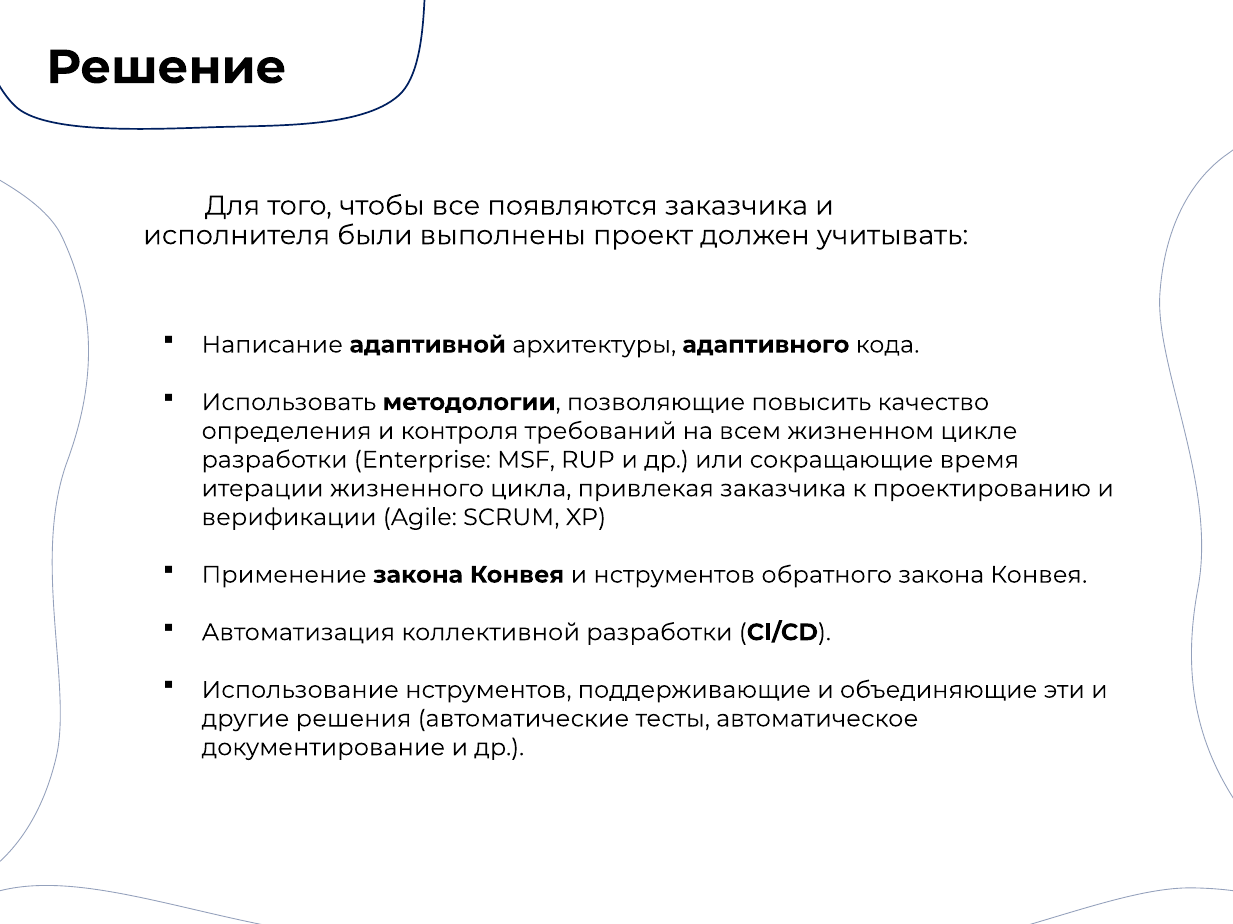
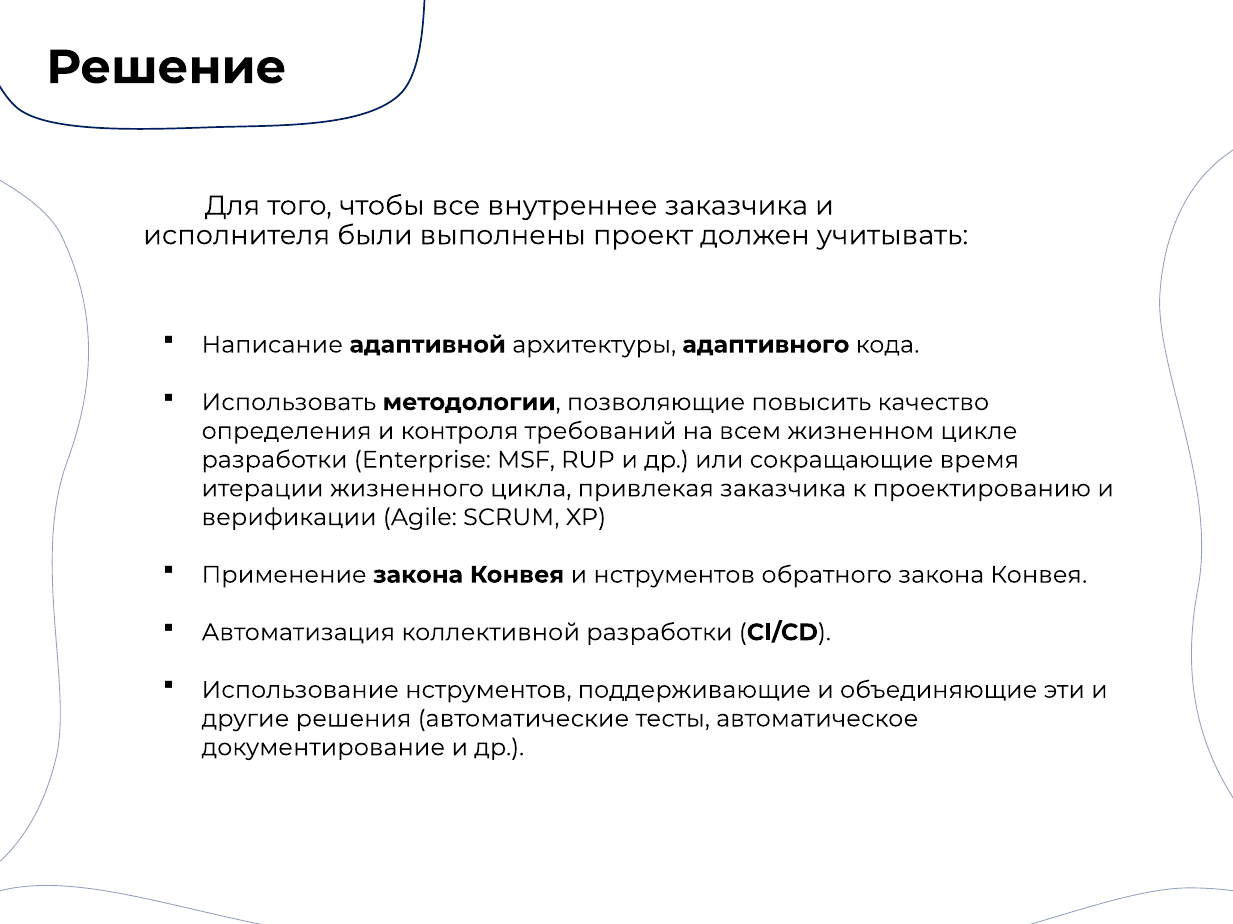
появляются: появляются -> внутреннее
